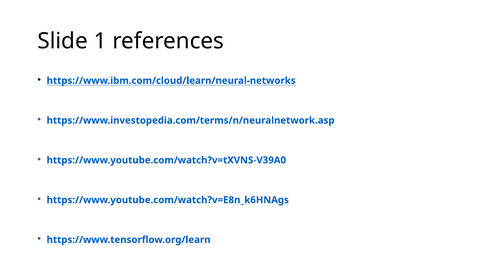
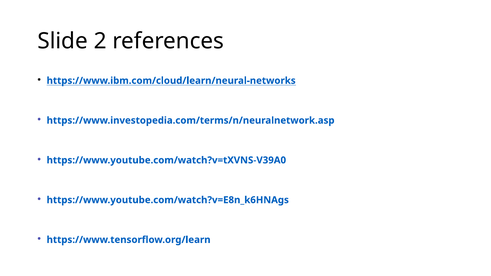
1: 1 -> 2
